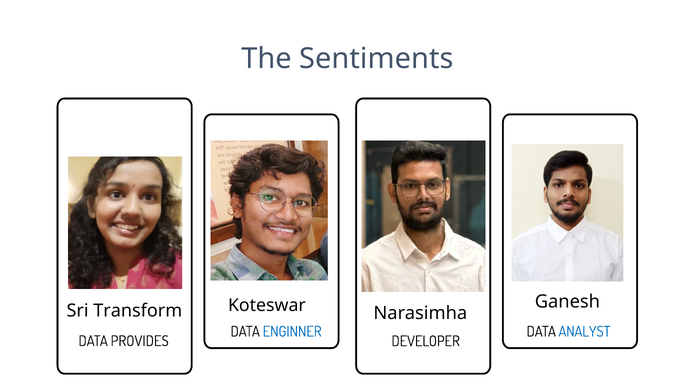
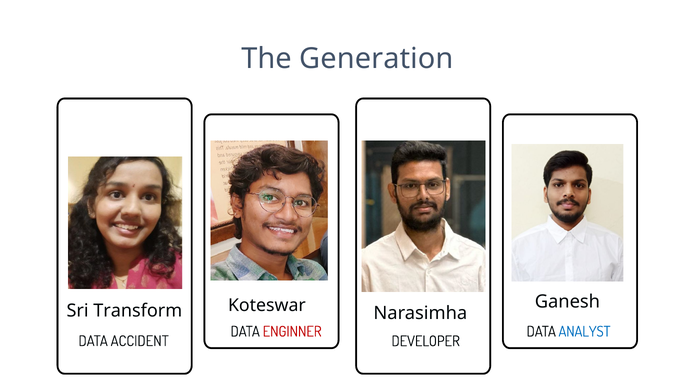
Sentiments: Sentiments -> Generation
ENGINNER colour: blue -> red
PROVIDES: PROVIDES -> ACCIDENT
